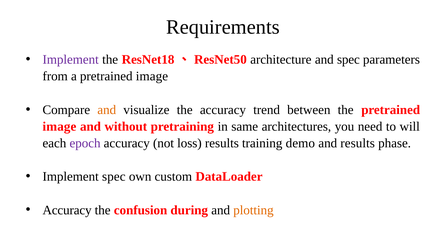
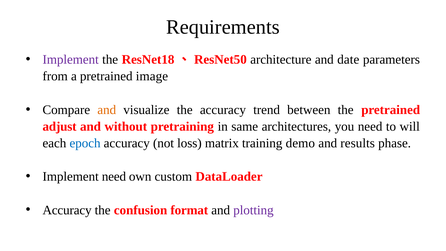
and spec: spec -> date
image at (59, 126): image -> adjust
epoch colour: purple -> blue
loss results: results -> matrix
Implement spec: spec -> need
during: during -> format
plotting colour: orange -> purple
